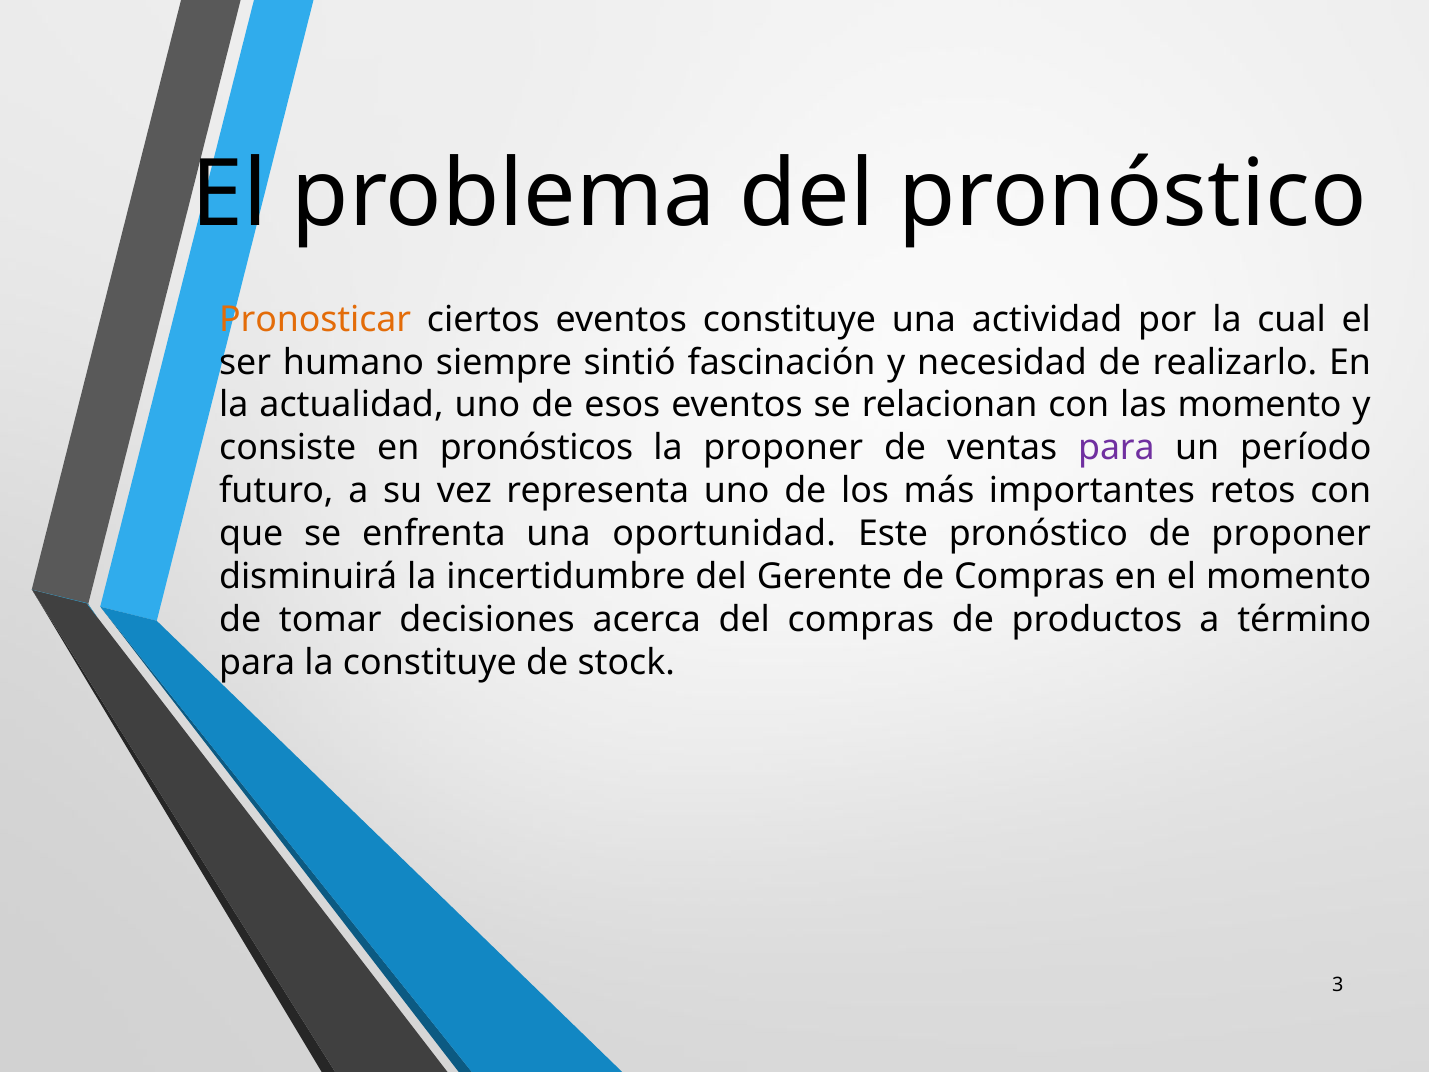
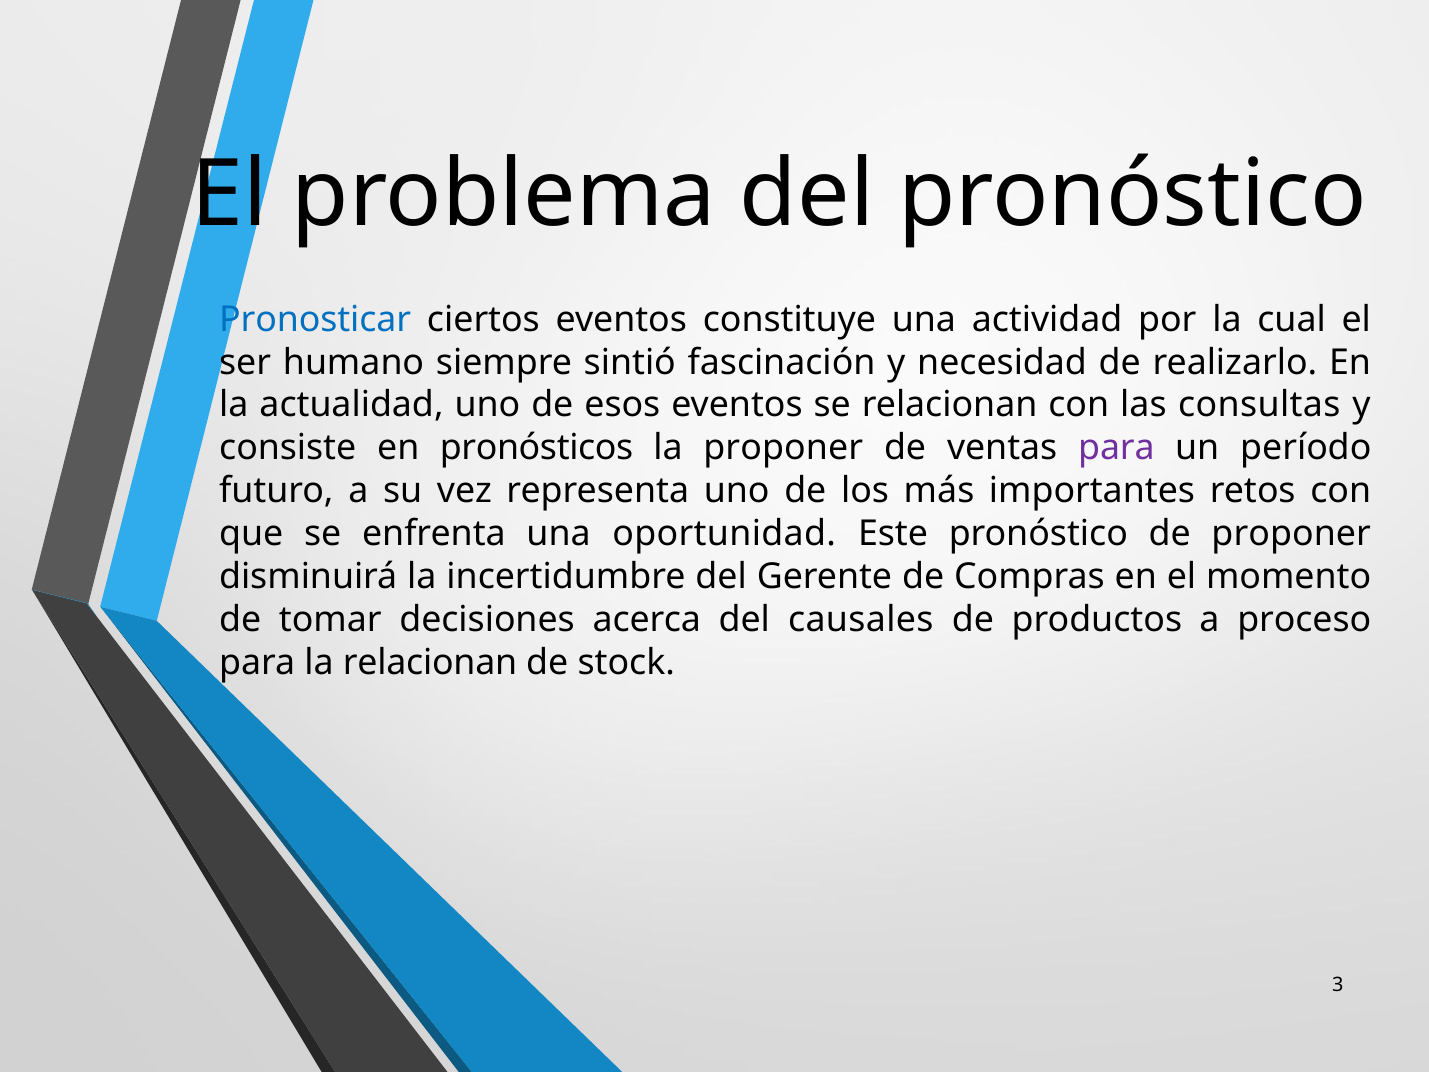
Pronosticar colour: orange -> blue
las momento: momento -> consultas
del compras: compras -> causales
término: término -> proceso
la constituye: constituye -> relacionan
